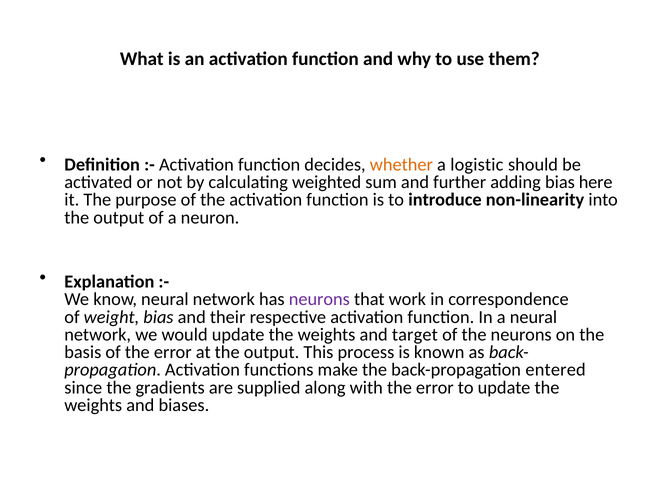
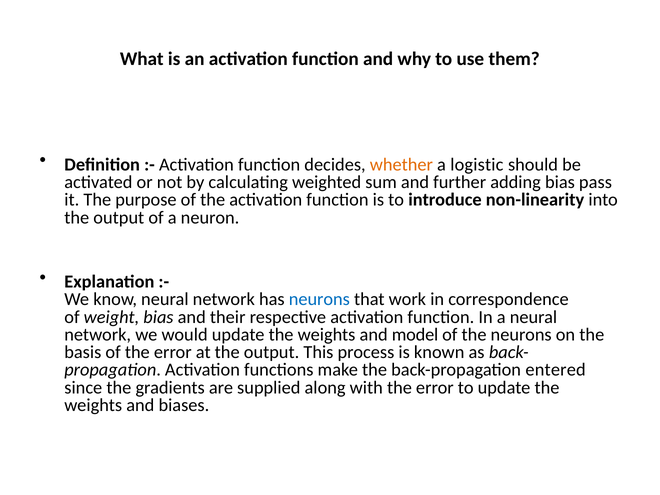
here: here -> pass
neurons at (319, 299) colour: purple -> blue
target: target -> model
